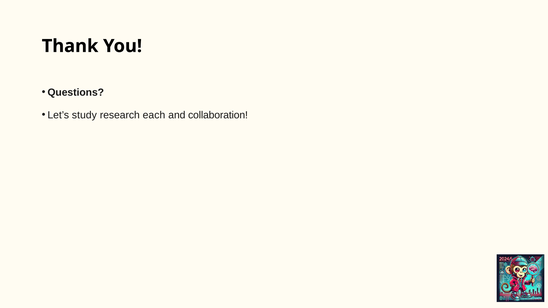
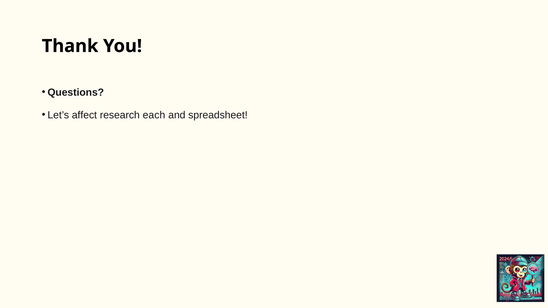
study: study -> affect
collaboration: collaboration -> spreadsheet
